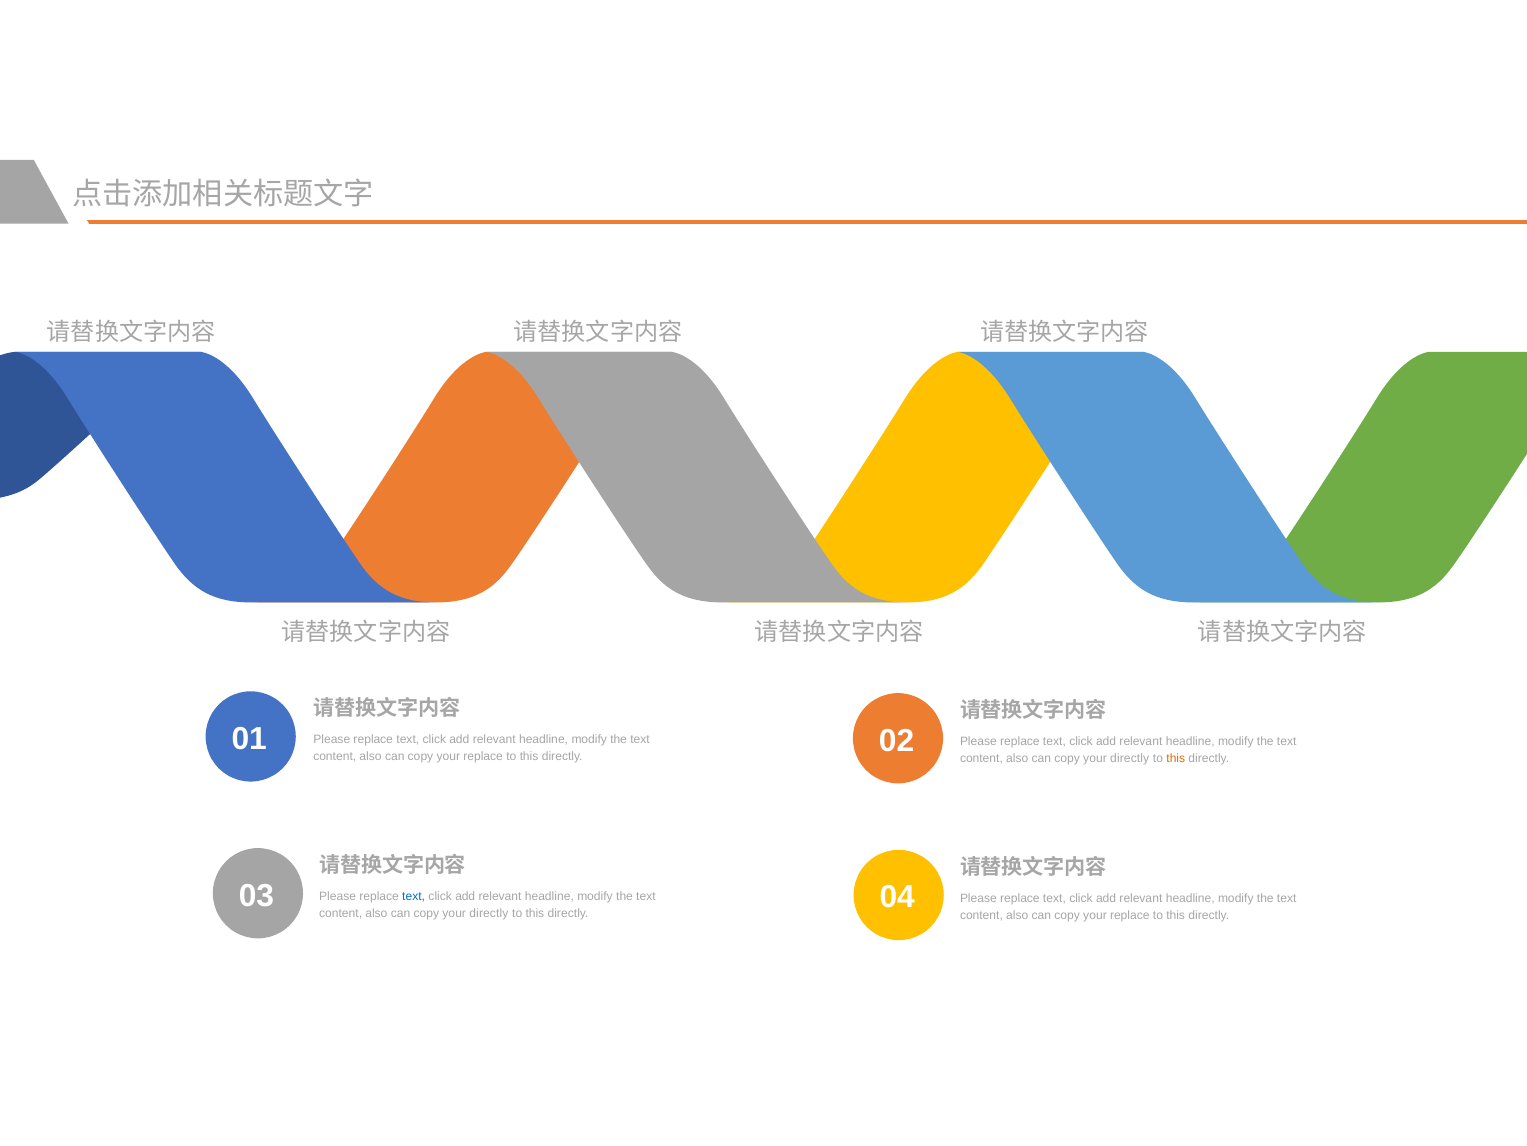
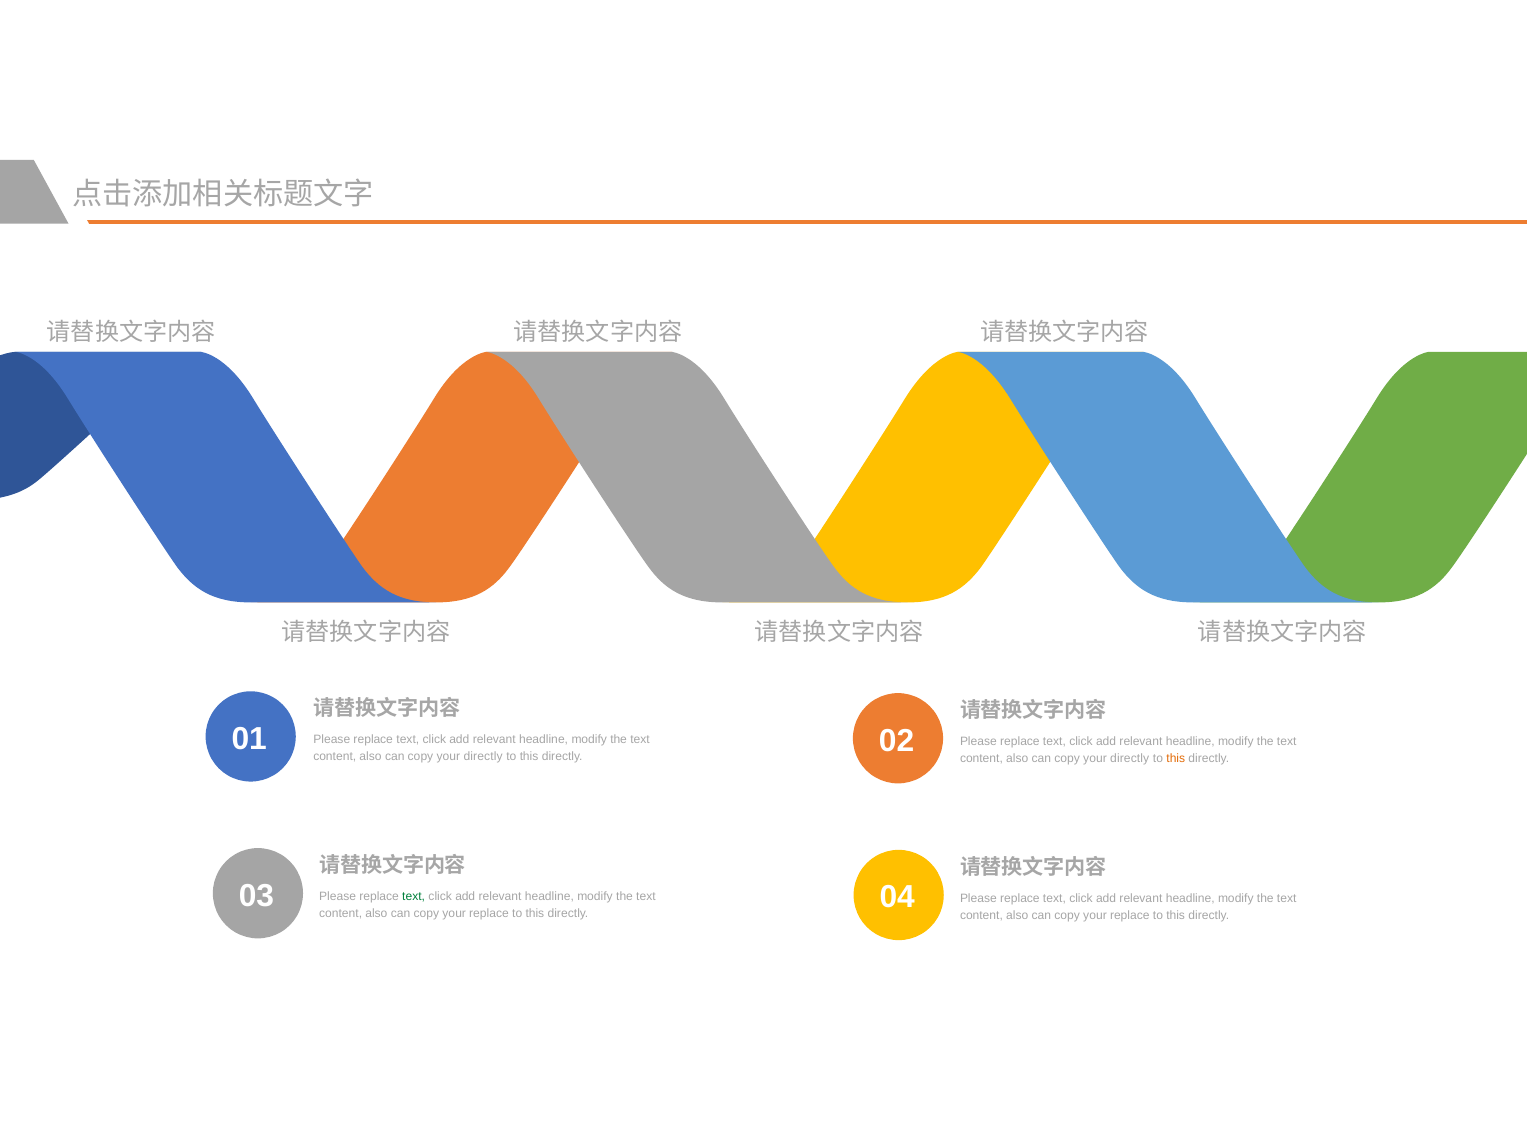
replace at (483, 756): replace -> directly
text at (414, 896) colour: blue -> green
directly at (489, 913): directly -> replace
